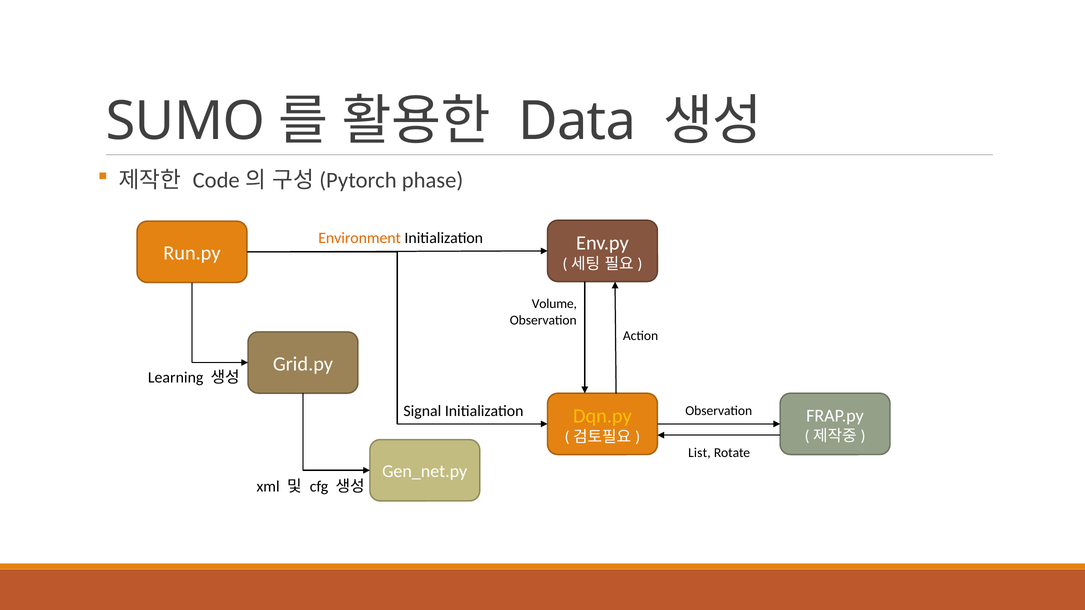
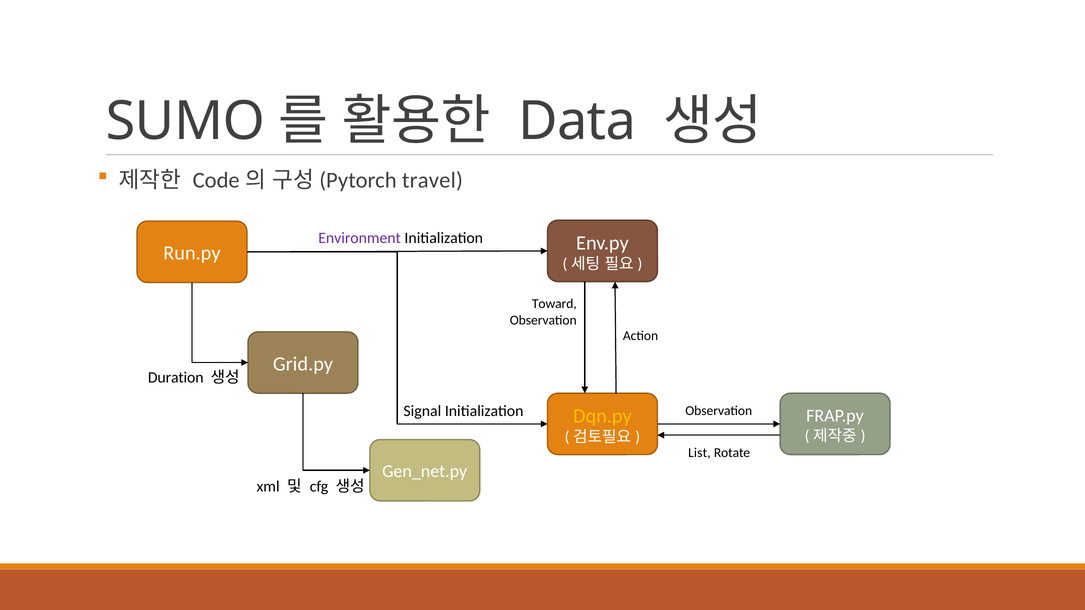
phase: phase -> travel
Environment colour: orange -> purple
Volume: Volume -> Toward
Learning: Learning -> Duration
